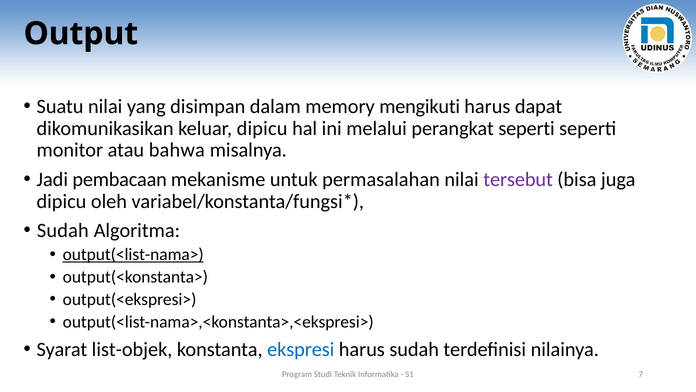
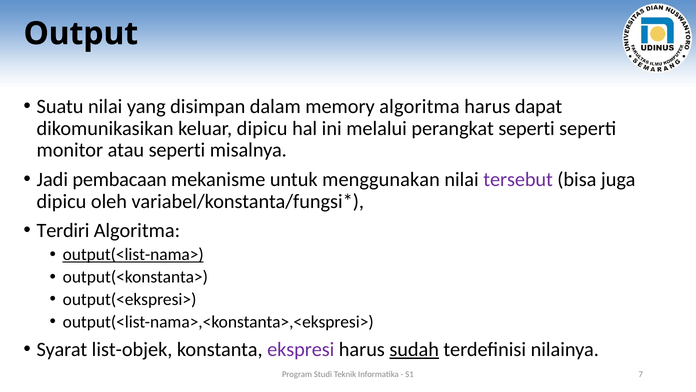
memory mengikuti: mengikuti -> algoritma
atau bahwa: bahwa -> seperti
permasalahan: permasalahan -> menggunakan
Sudah at (63, 230): Sudah -> Terdiri
ekspresi colour: blue -> purple
sudah at (414, 349) underline: none -> present
